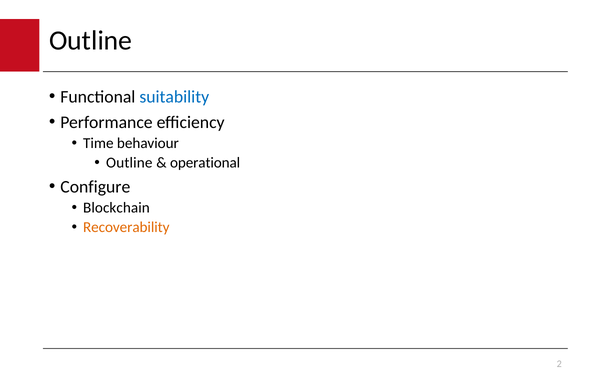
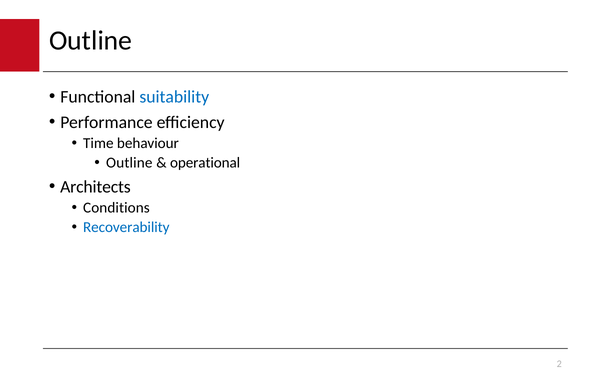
Configure: Configure -> Architects
Blockchain: Blockchain -> Conditions
Recoverability colour: orange -> blue
